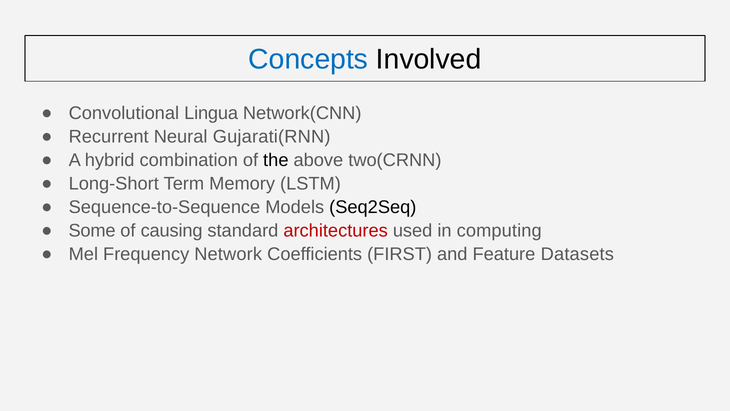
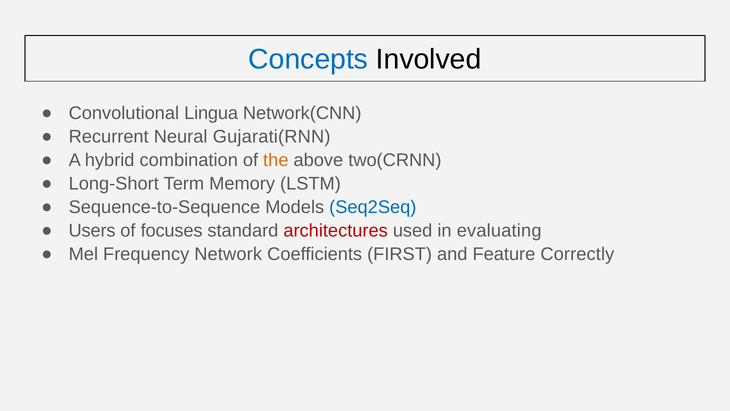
the colour: black -> orange
Seq2Seq colour: black -> blue
Some: Some -> Users
causing: causing -> focuses
computing: computing -> evaluating
Datasets: Datasets -> Correctly
